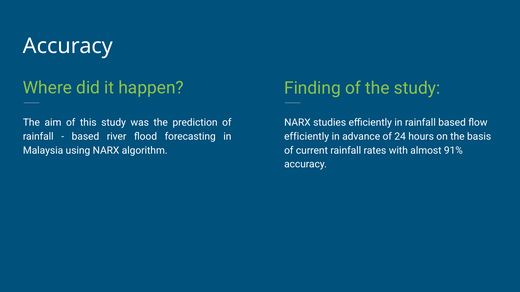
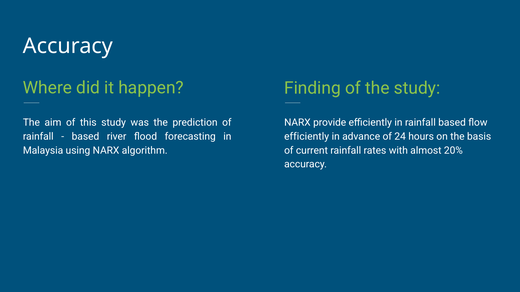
studies: studies -> provide
91%: 91% -> 20%
